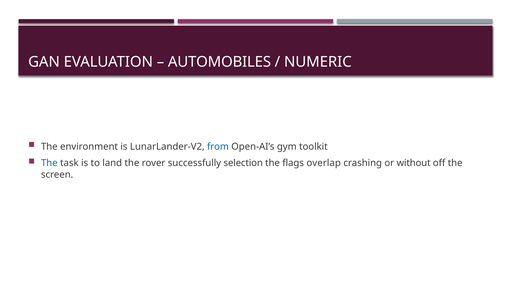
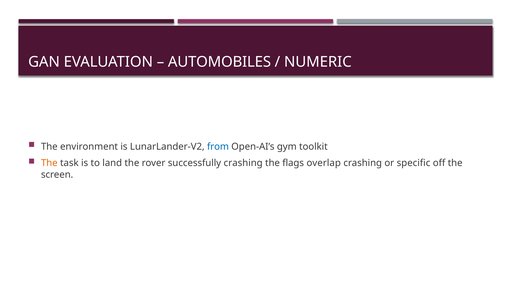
The at (49, 163) colour: blue -> orange
successfully selection: selection -> crashing
without: without -> specific
